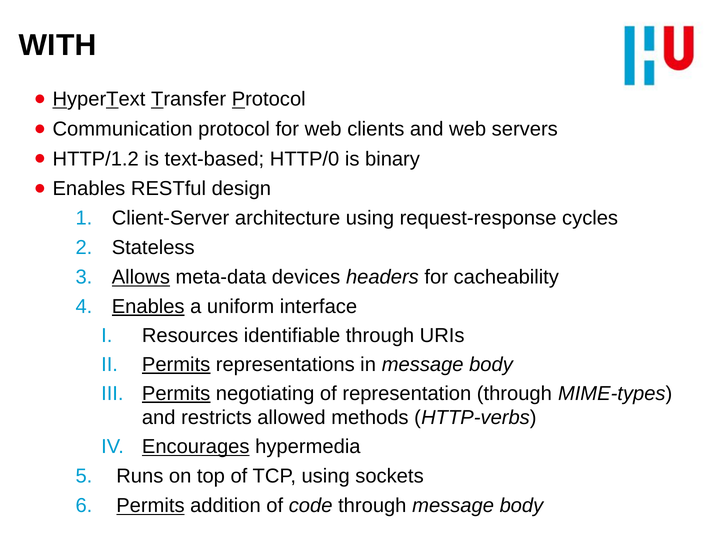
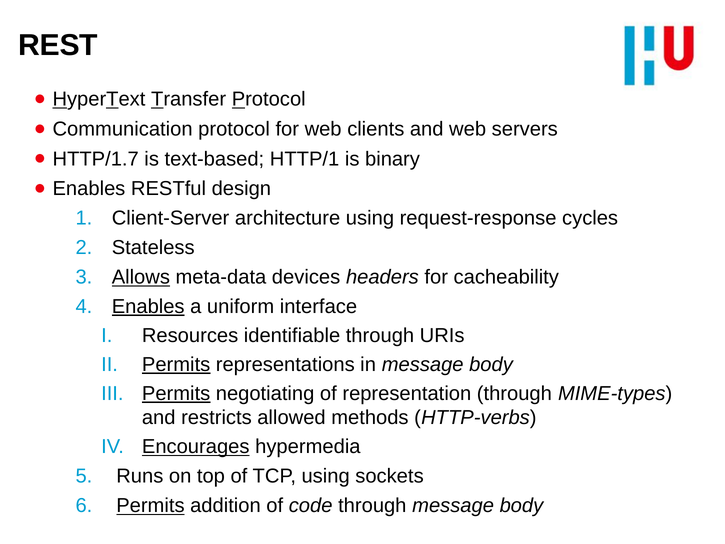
WITH: WITH -> REST
HTTP/1.2: HTTP/1.2 -> HTTP/1.7
HTTP/0: HTTP/0 -> HTTP/1
